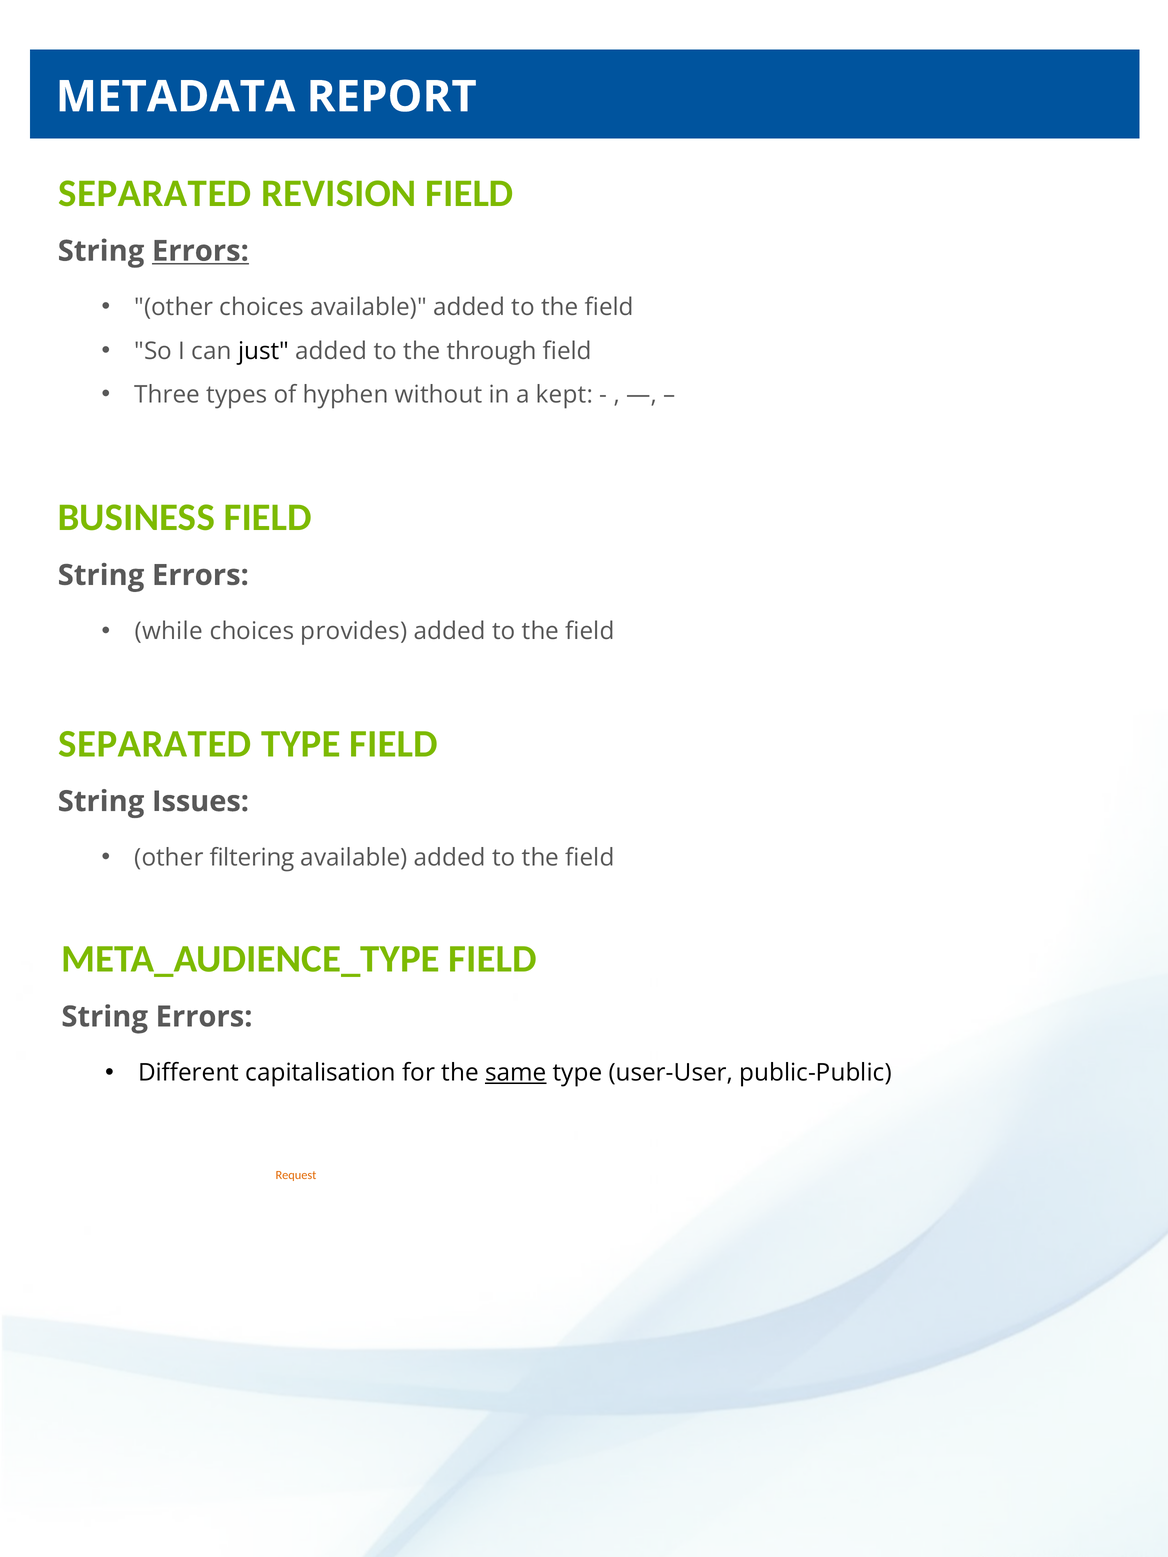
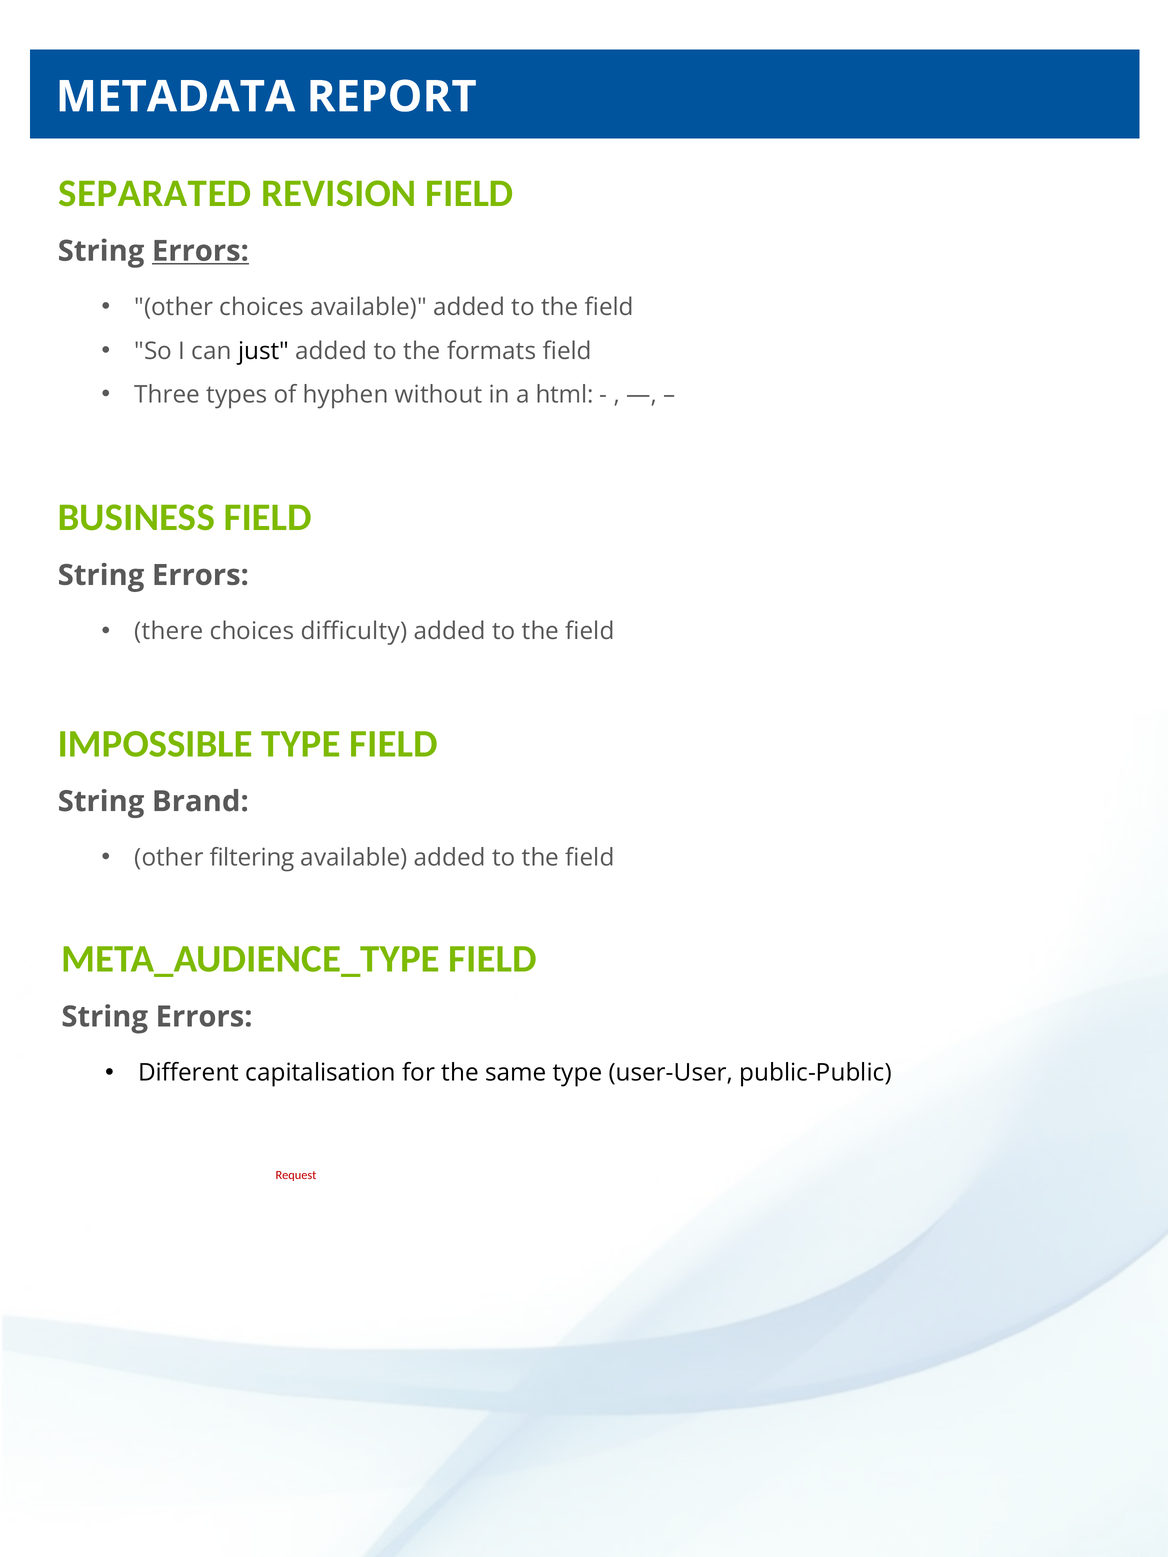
through: through -> formats
kept: kept -> html
while: while -> there
provides: provides -> difficulty
SEPARATED at (155, 744): SEPARATED -> IMPOSSIBLE
Issues: Issues -> Brand
same underline: present -> none
Request at (296, 1175) colour: orange -> red
